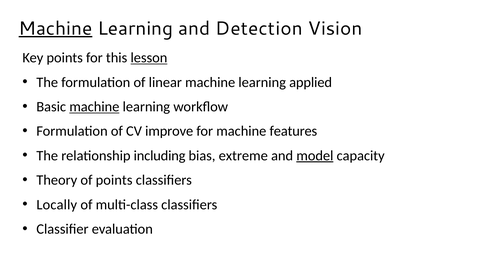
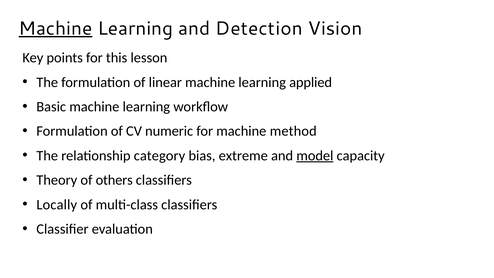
lesson underline: present -> none
machine at (94, 107) underline: present -> none
improve: improve -> numeric
features: features -> method
including: including -> category
of points: points -> others
